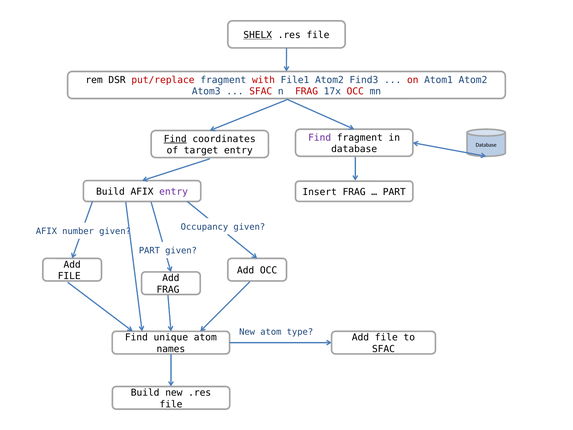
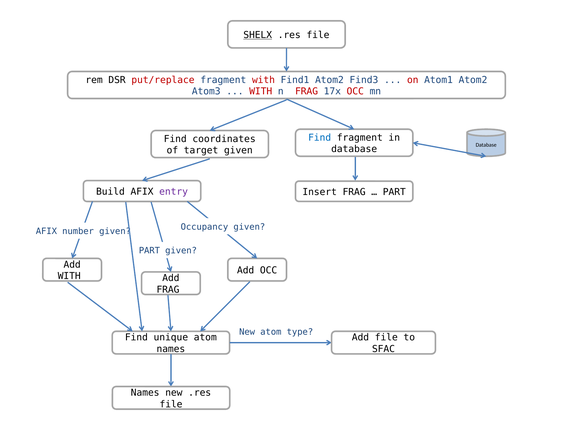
File1: File1 -> Find1
SFAC at (261, 91): SFAC -> WITH
Find at (320, 138) colour: purple -> blue
Find at (175, 139) underline: present -> none
target entry: entry -> given
FILE at (69, 276): FILE -> WITH
Build at (145, 393): Build -> Names
